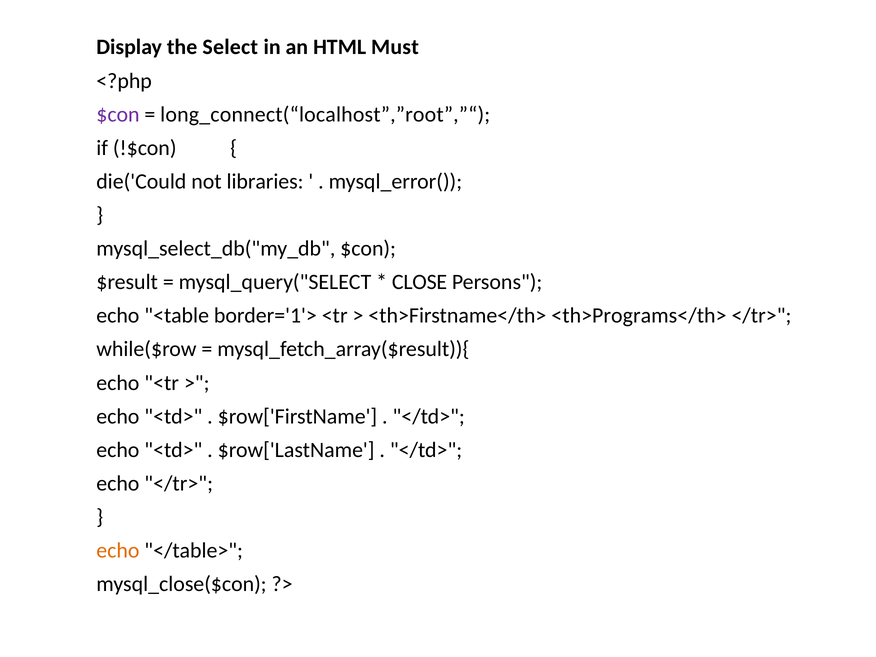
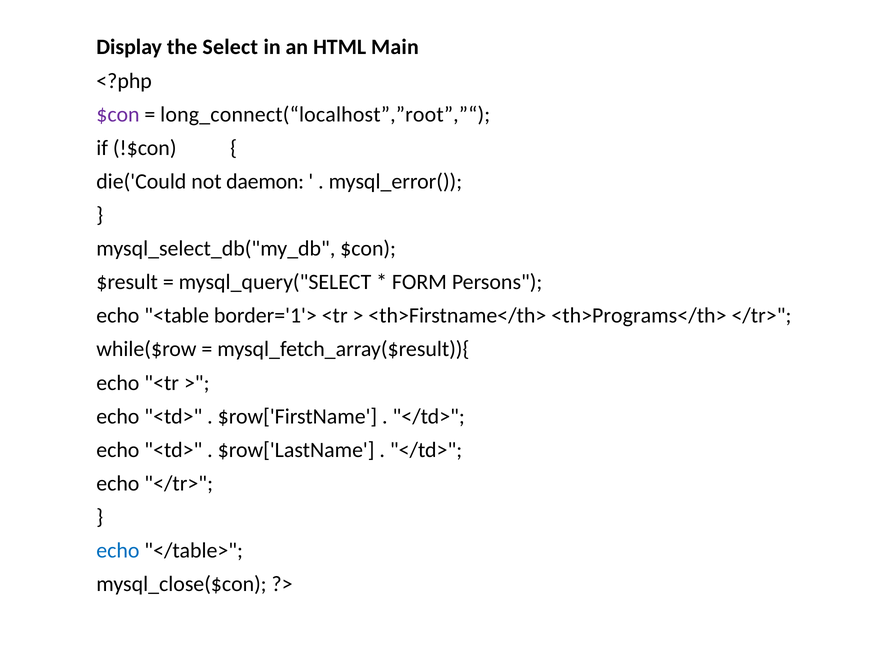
Must: Must -> Main
libraries: libraries -> daemon
CLOSE: CLOSE -> FORM
echo at (118, 551) colour: orange -> blue
